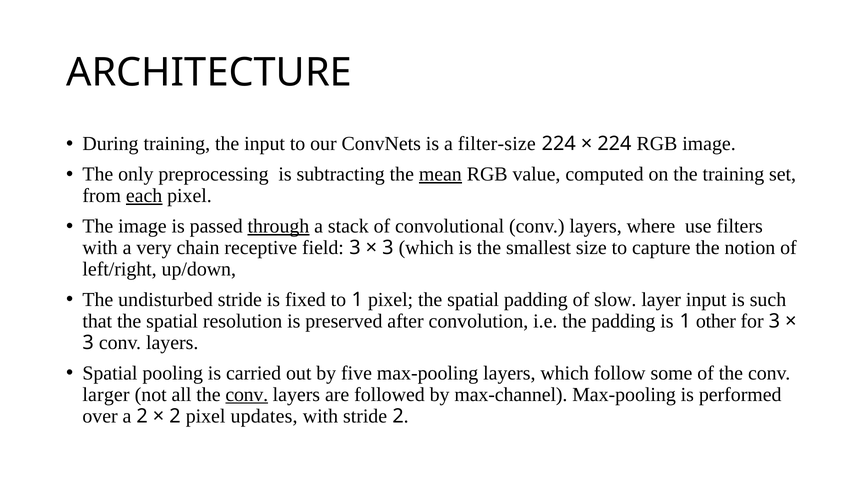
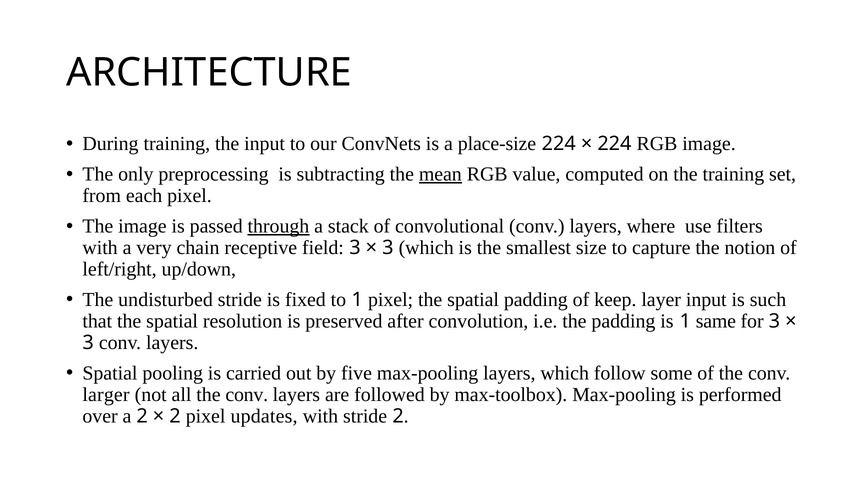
filter-size: filter-size -> place-size
each underline: present -> none
slow: slow -> keep
other: other -> same
conv at (247, 395) underline: present -> none
max-channel: max-channel -> max-toolbox
